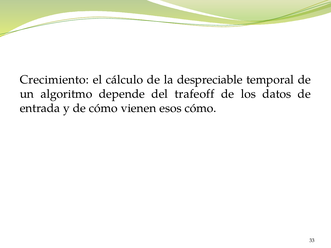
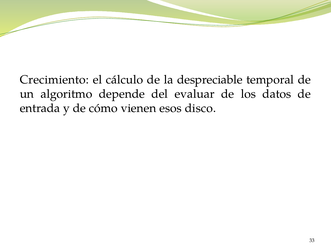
trafeoff: trafeoff -> evaluar
esos cómo: cómo -> disco
